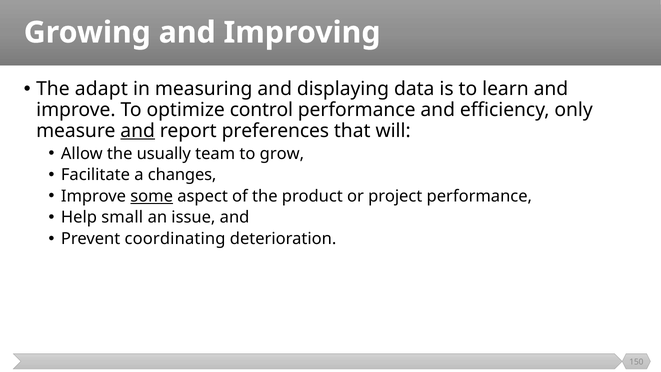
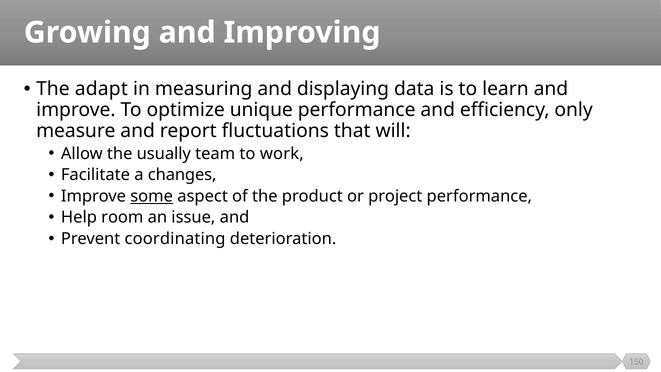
control: control -> unique
and at (138, 131) underline: present -> none
preferences: preferences -> fluctuations
grow: grow -> work
small: small -> room
